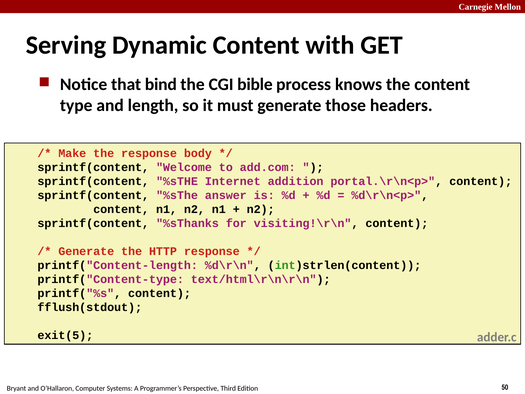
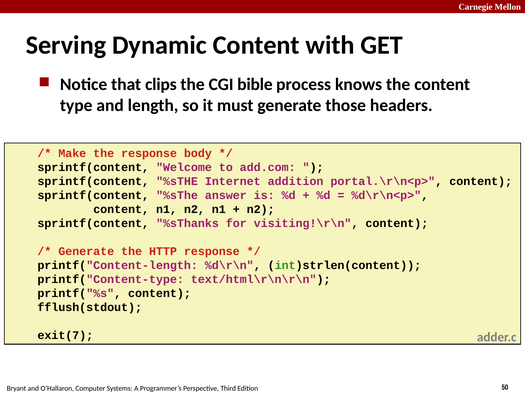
bind: bind -> clips
exit(5: exit(5 -> exit(7
